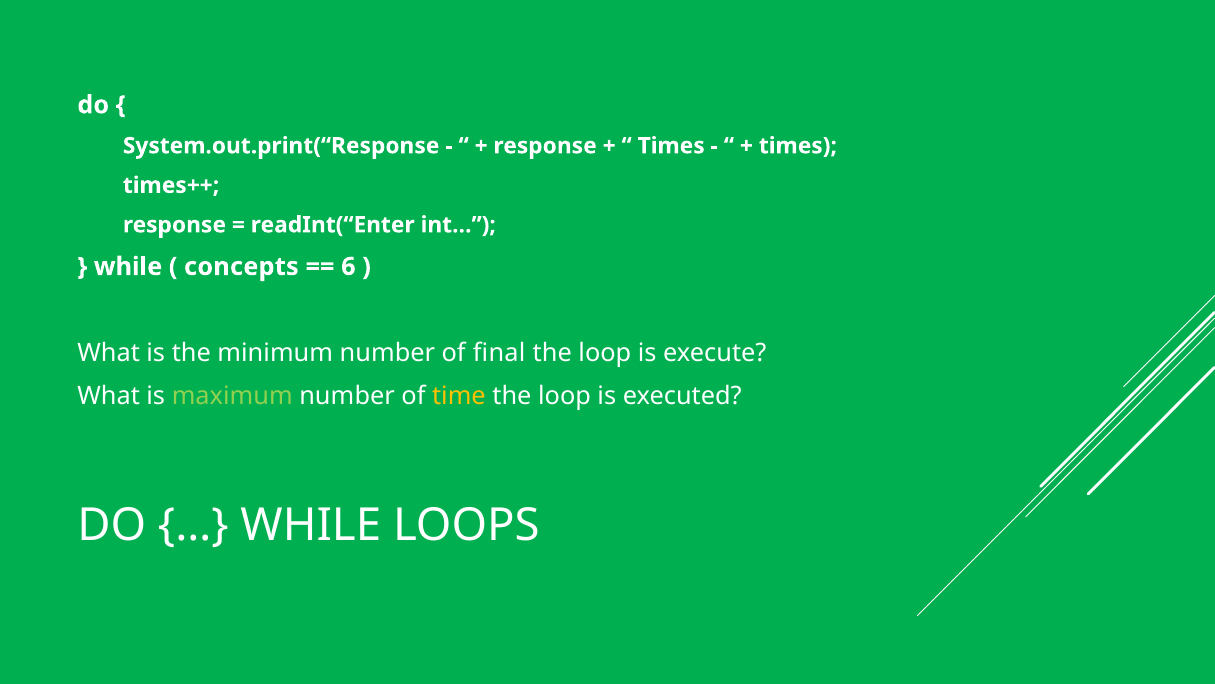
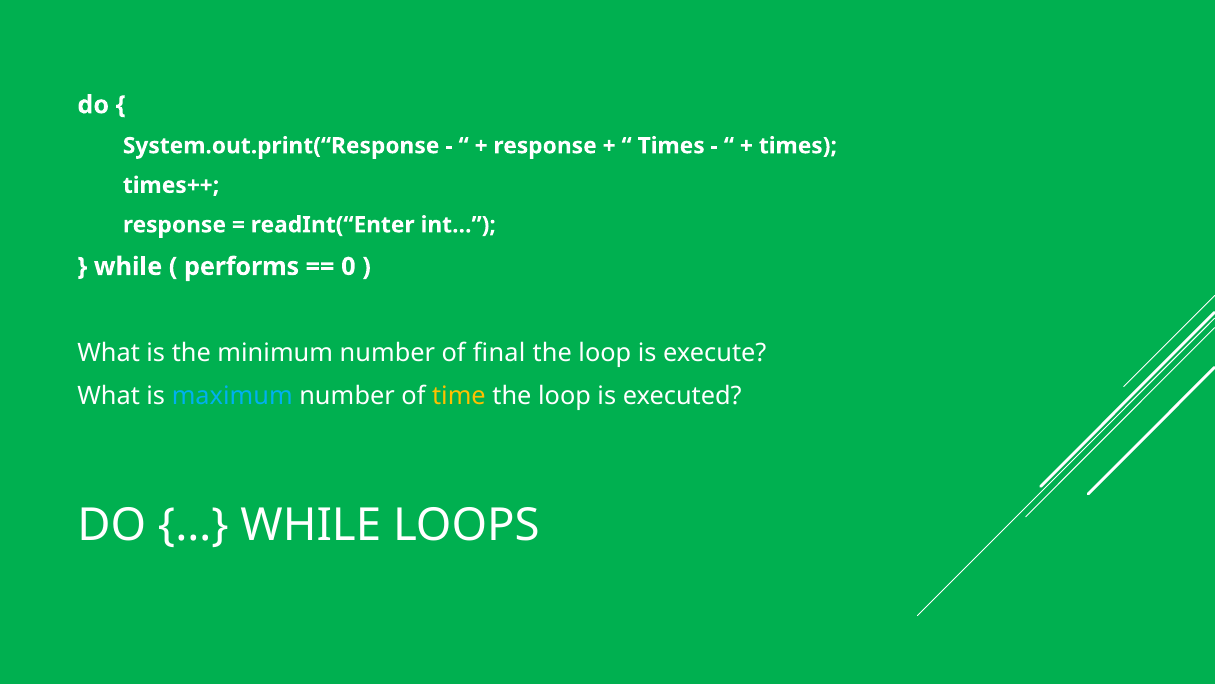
concepts: concepts -> performs
6: 6 -> 0
maximum colour: light green -> light blue
